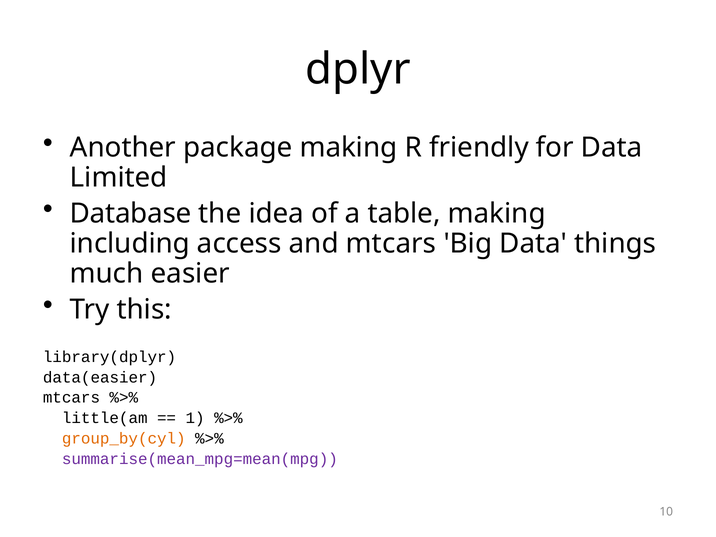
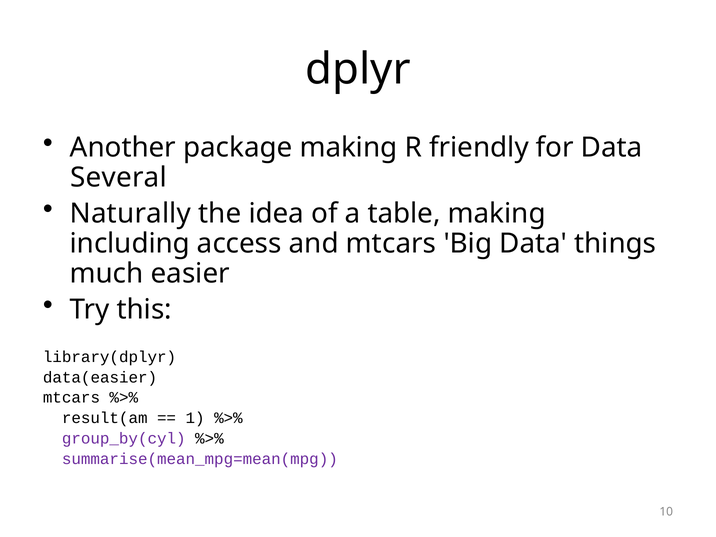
Limited: Limited -> Several
Database: Database -> Naturally
little(am: little(am -> result(am
group_by(cyl colour: orange -> purple
